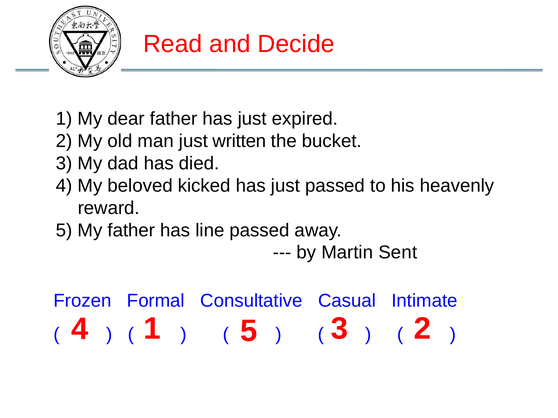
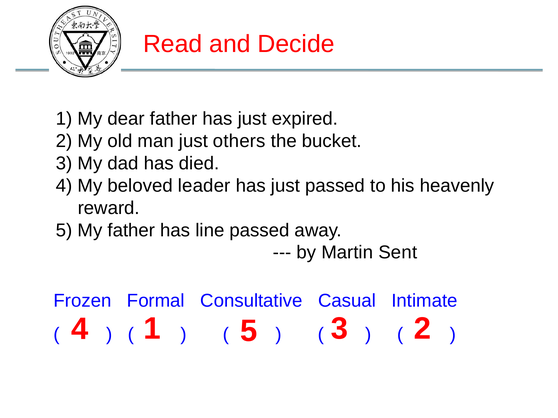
written: written -> others
kicked: kicked -> leader
